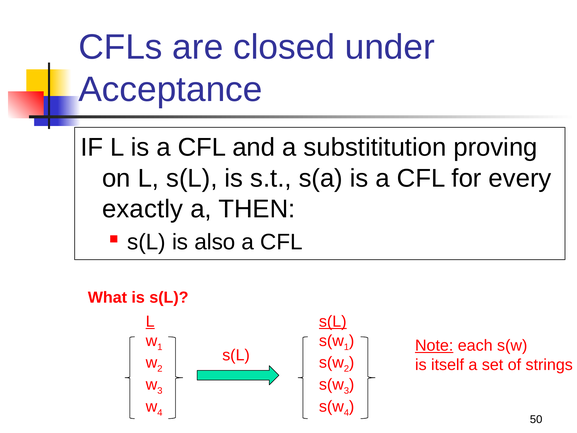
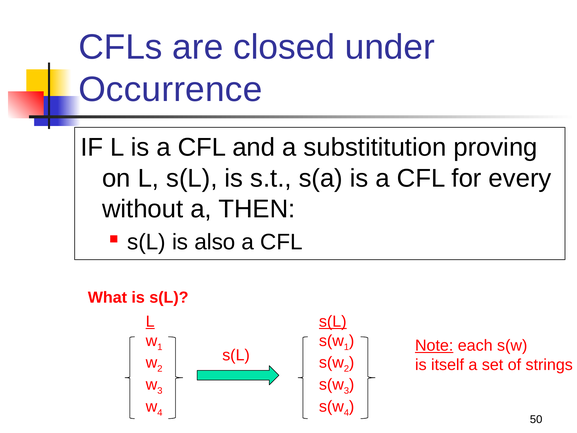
Acceptance: Acceptance -> Occurrence
exactly: exactly -> without
